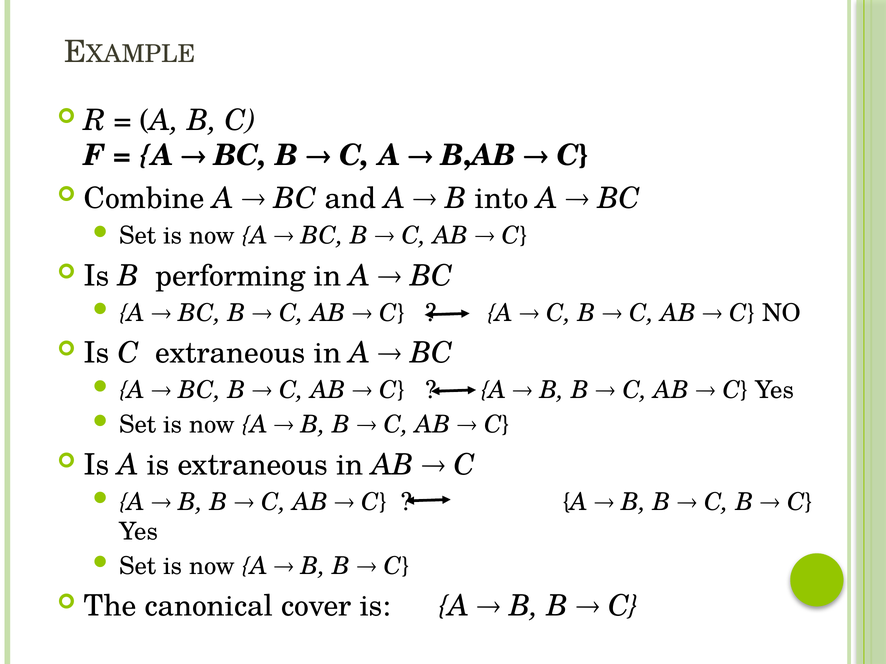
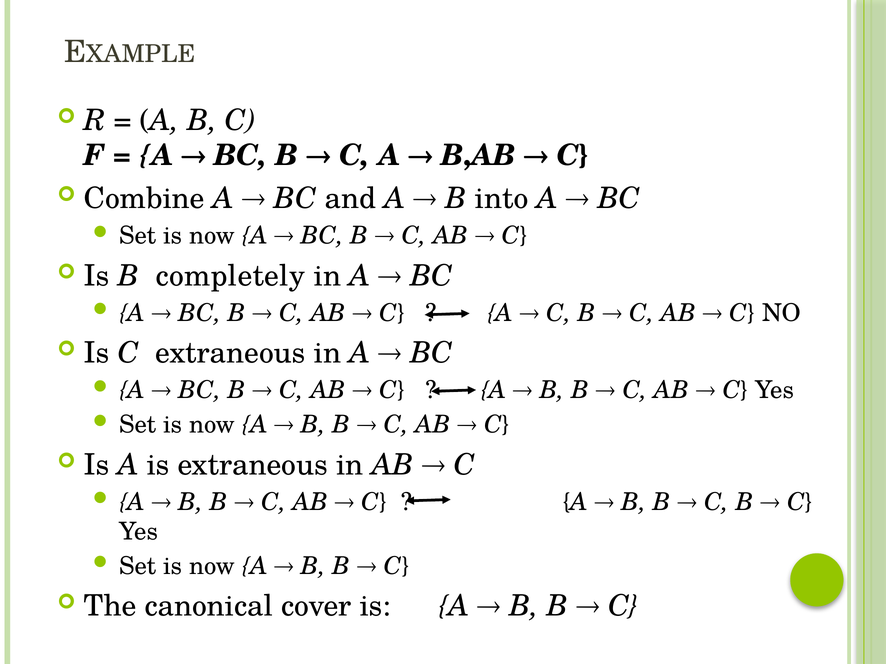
performing: performing -> completely
